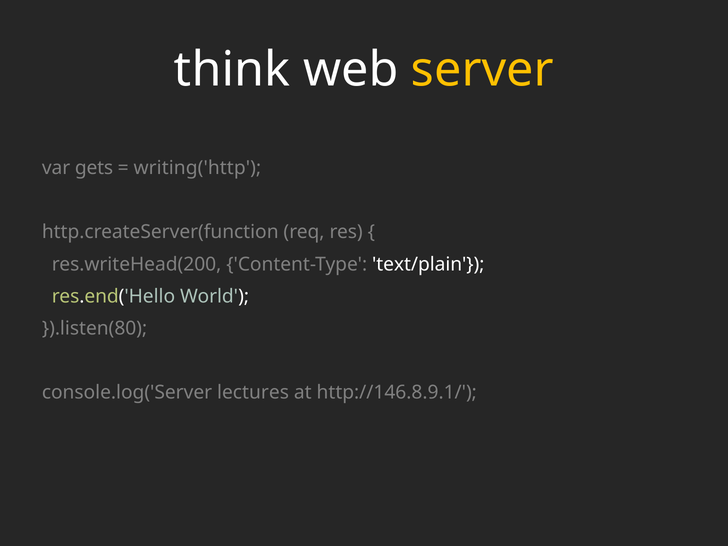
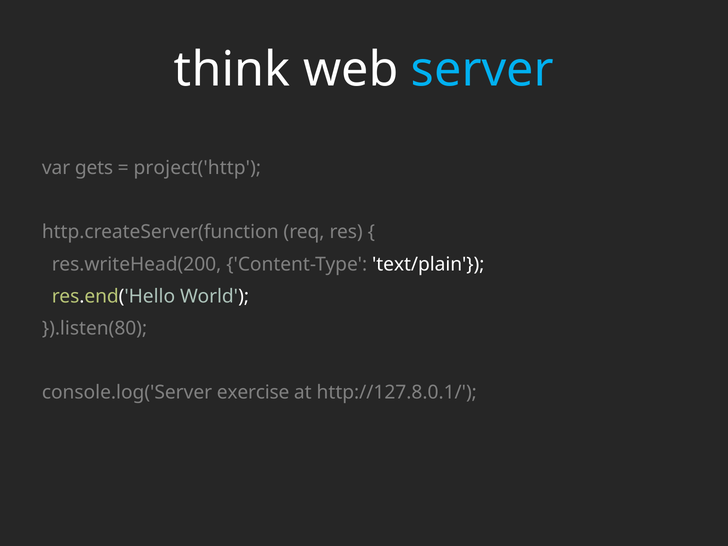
server colour: yellow -> light blue
writing('http: writing('http -> project('http
lectures: lectures -> exercise
http://146.8.9.1/: http://146.8.9.1/ -> http://127.8.0.1/
